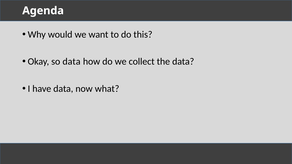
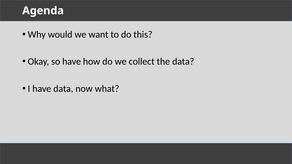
so data: data -> have
